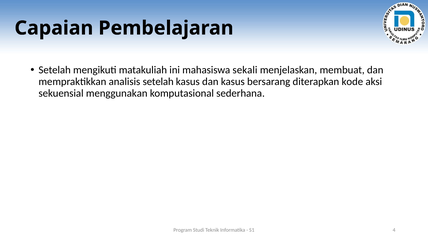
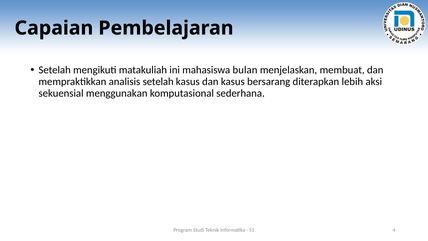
sekali: sekali -> bulan
kode: kode -> lebih
